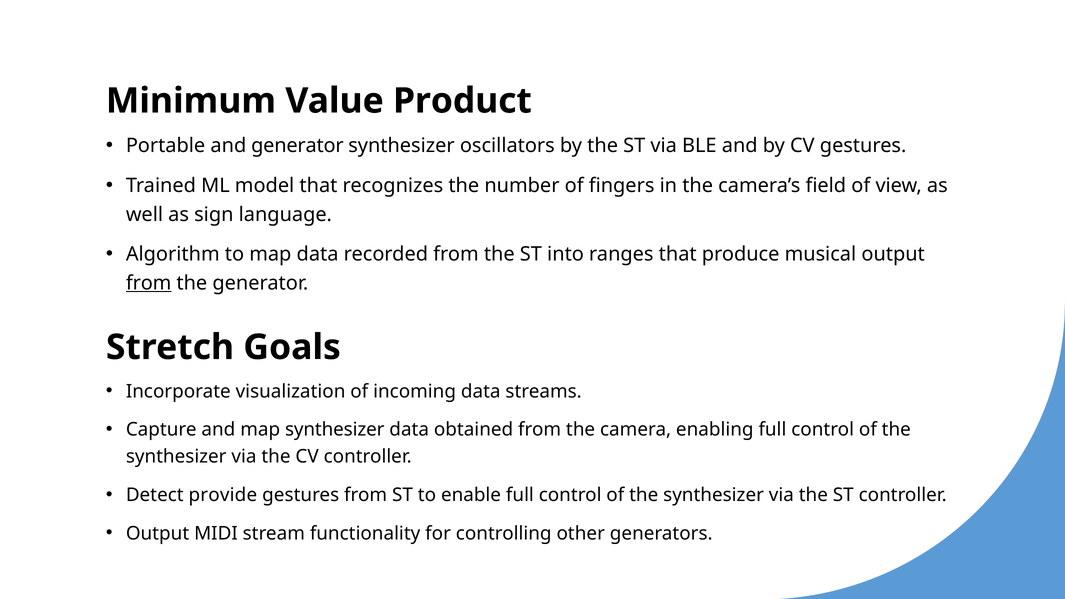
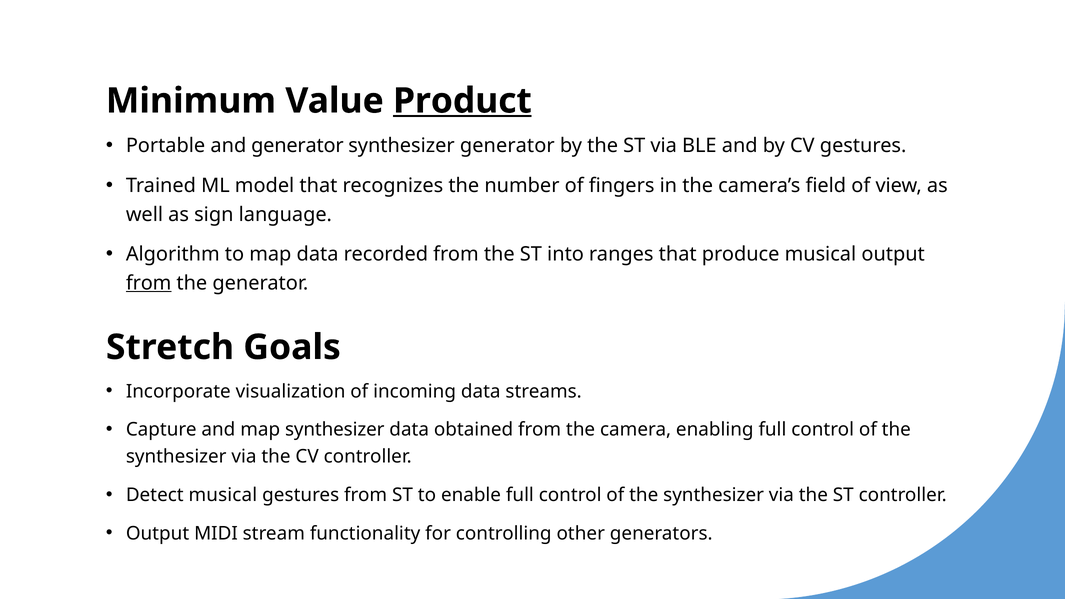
Product underline: none -> present
synthesizer oscillators: oscillators -> generator
Detect provide: provide -> musical
